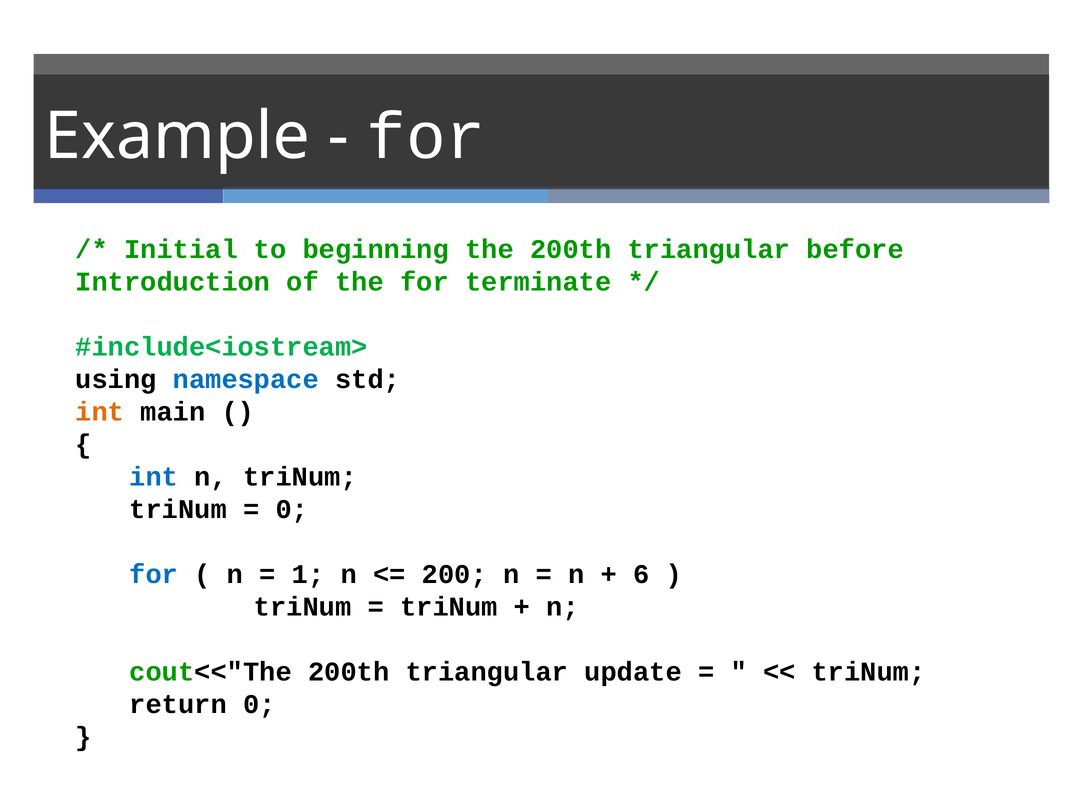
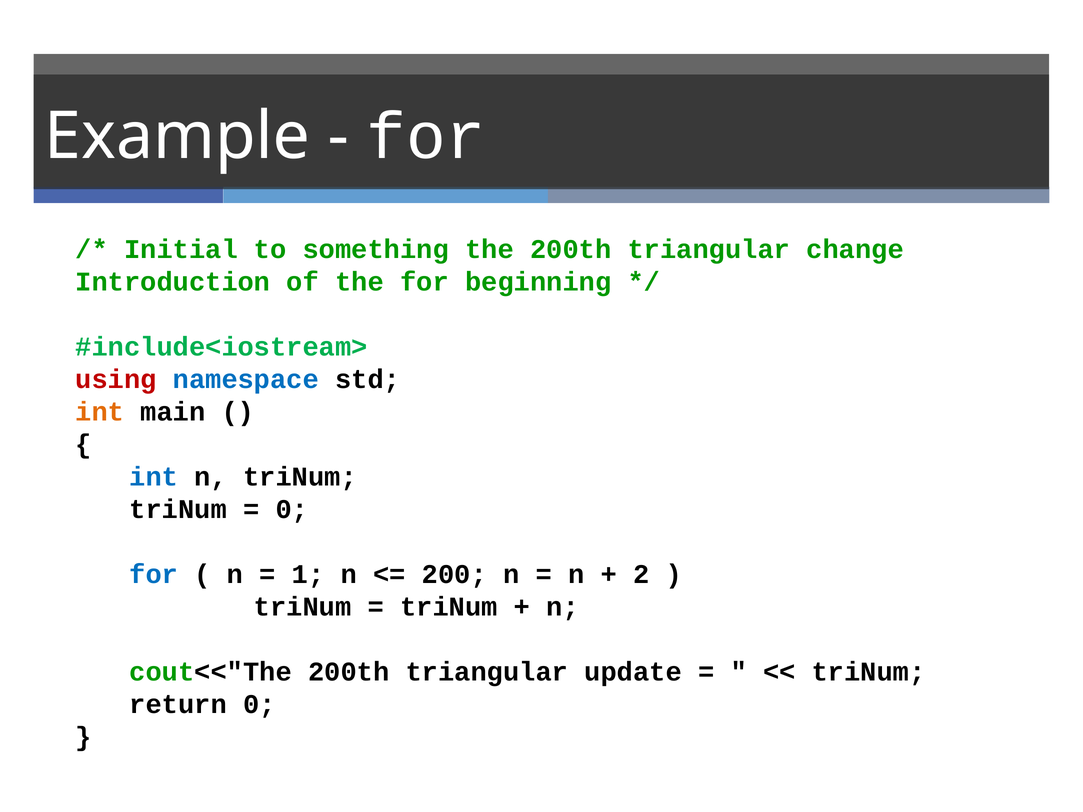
beginning: beginning -> something
before: before -> change
terminate: terminate -> beginning
using colour: black -> red
6: 6 -> 2
